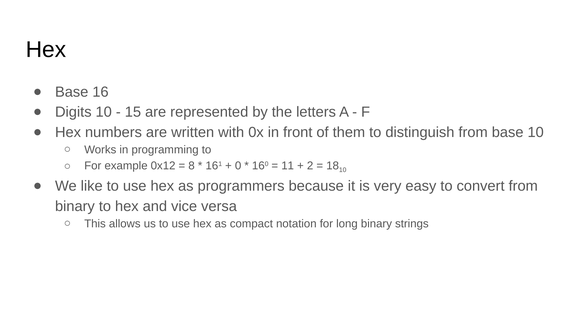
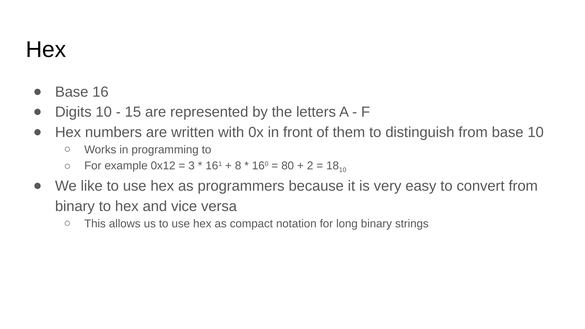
8: 8 -> 3
0: 0 -> 8
11: 11 -> 80
